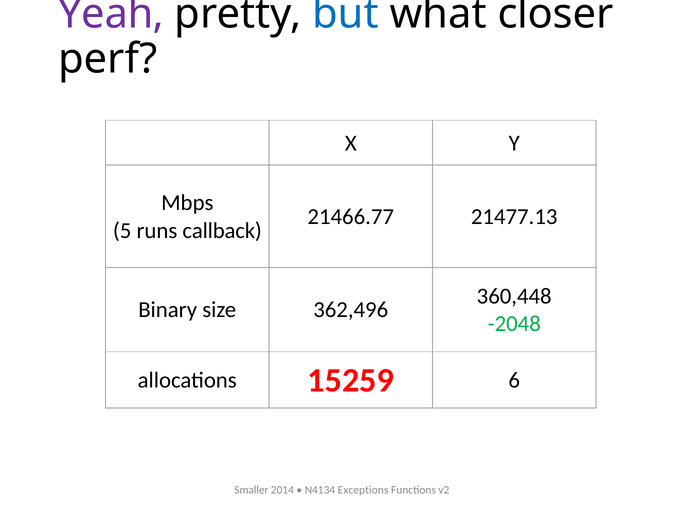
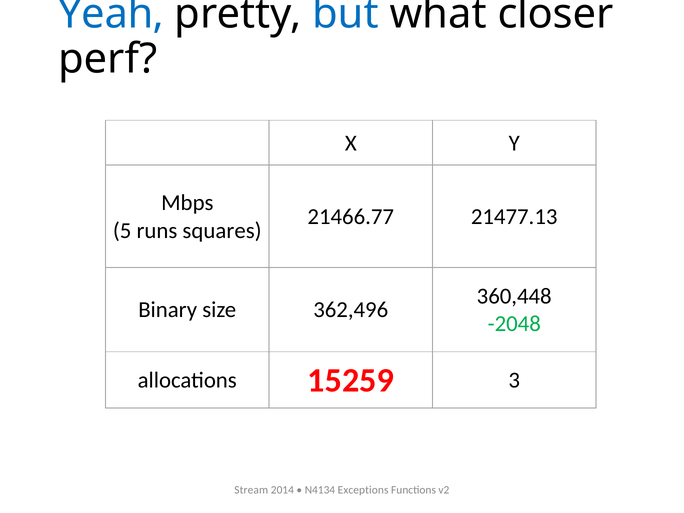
Yeah colour: purple -> blue
callback: callback -> squares
6: 6 -> 3
Smaller: Smaller -> Stream
